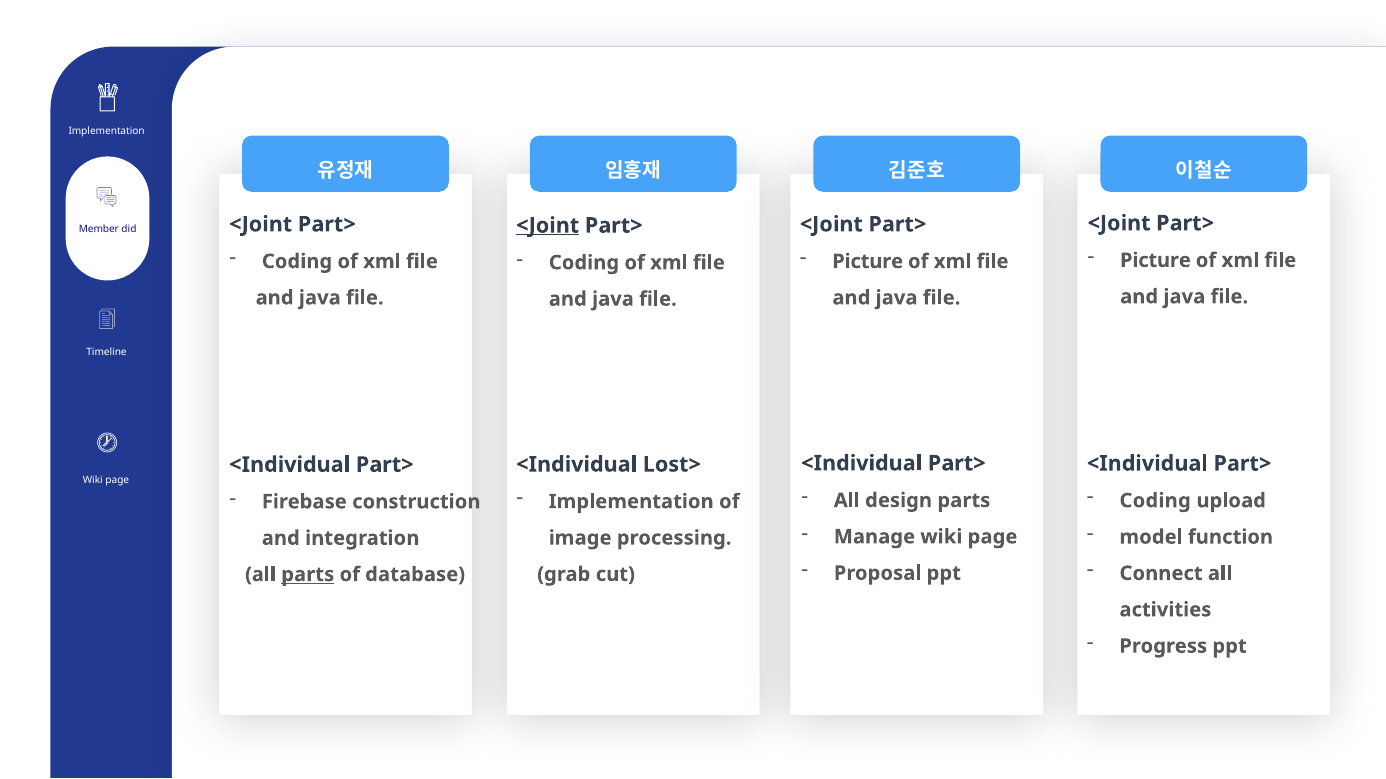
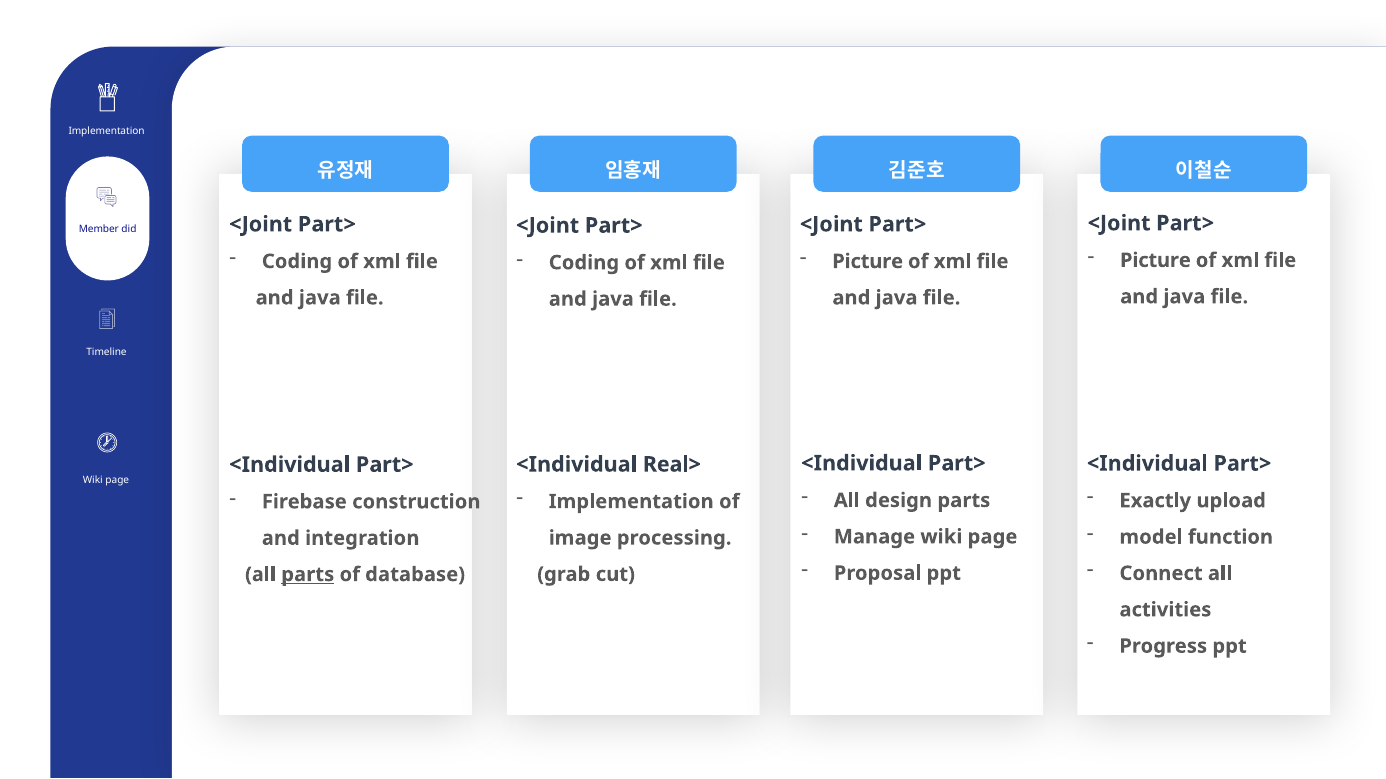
<Joint at (548, 226) underline: present -> none
Lost>: Lost> -> Real>
Coding at (1155, 501): Coding -> Exactly
